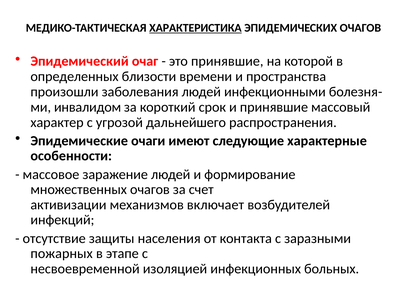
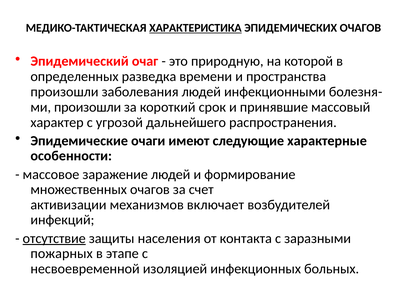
это принявшие: принявшие -> природную
близости: близости -> разведка
инвалидом at (88, 107): инвалидом -> произошли
отсутствие underline: none -> present
